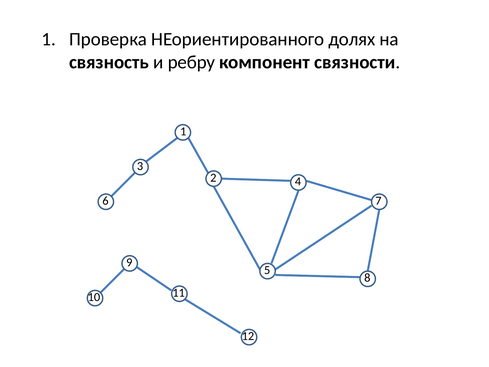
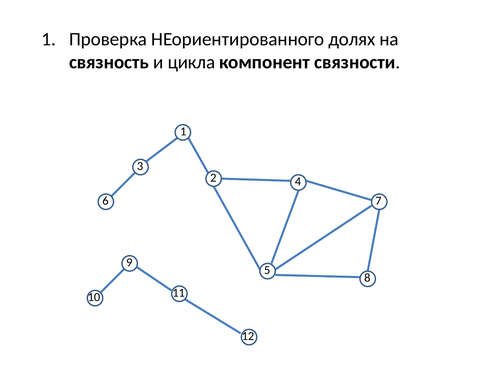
ребру: ребру -> цикла
